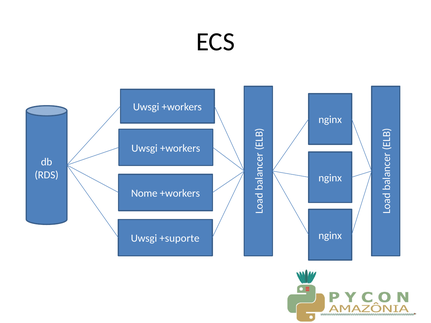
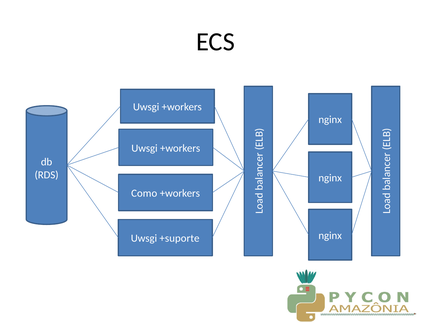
Nome: Nome -> Como
